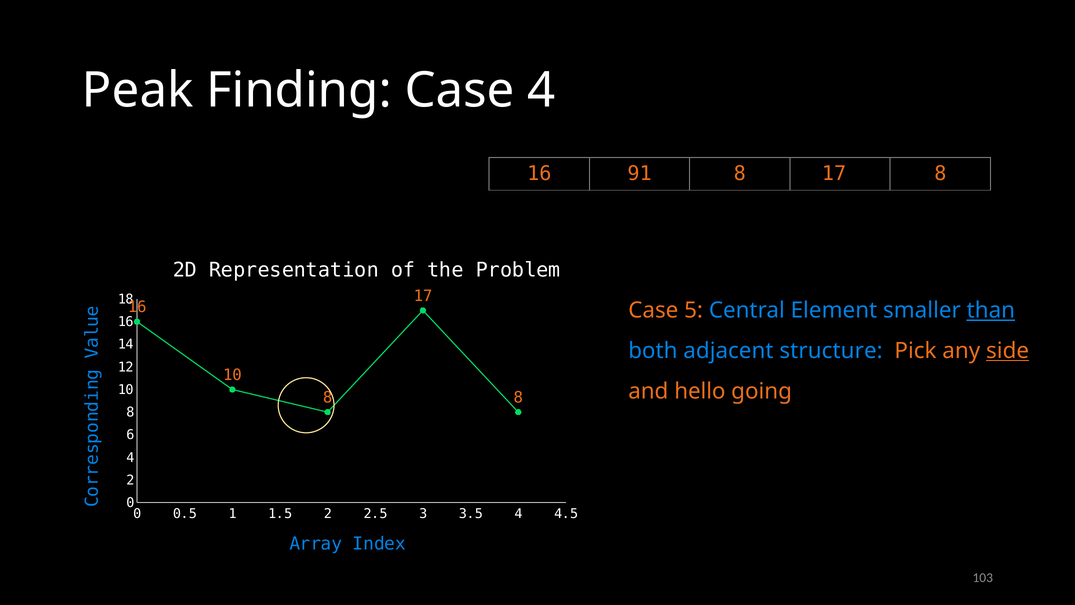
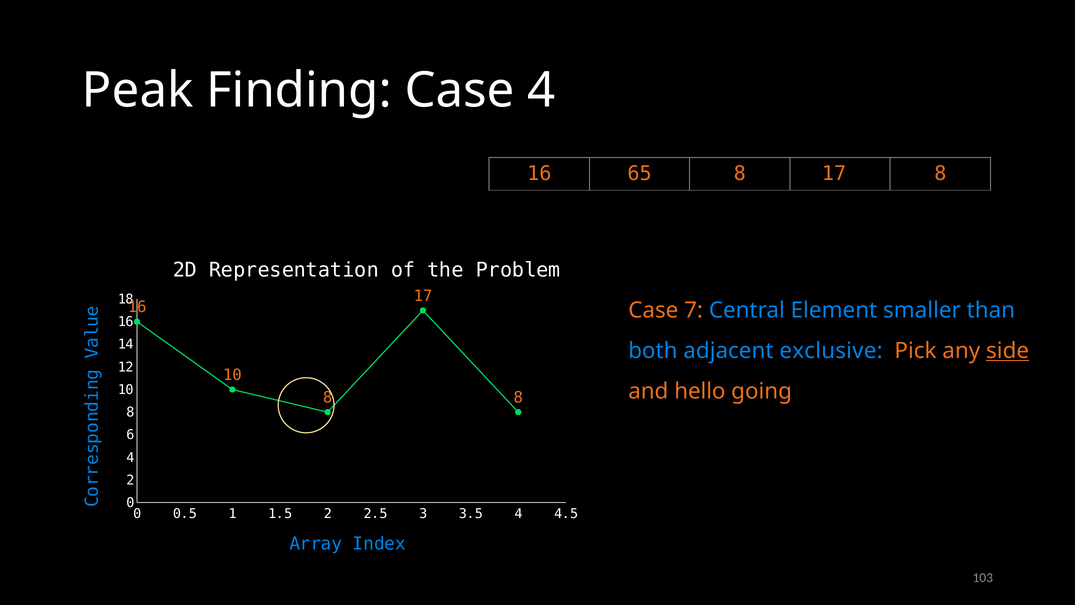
91: 91 -> 65
5: 5 -> 7
than underline: present -> none
structure: structure -> exclusive
